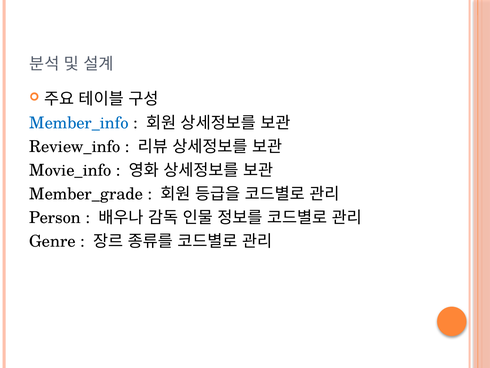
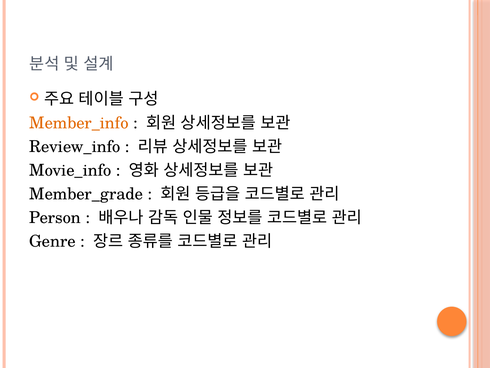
Member_info colour: blue -> orange
